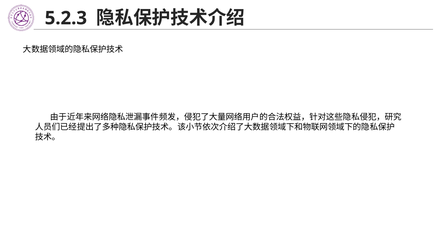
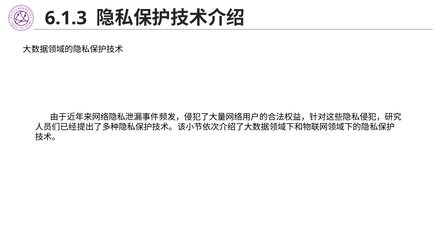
5.2.3: 5.2.3 -> 6.1.3
